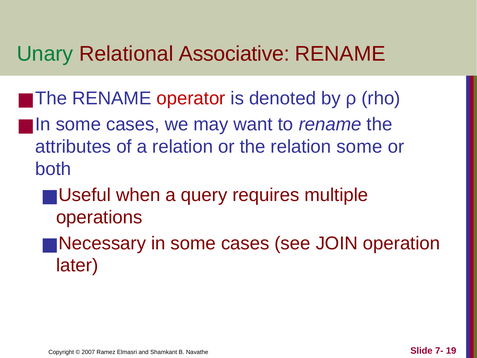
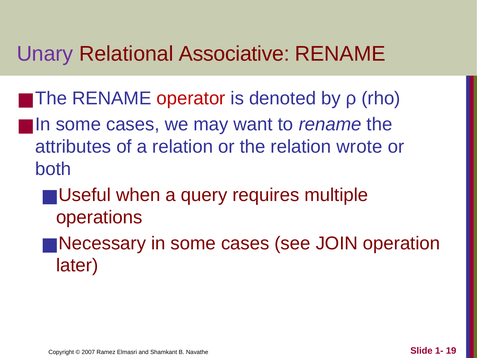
Unary colour: green -> purple
relation some: some -> wrote
7-: 7- -> 1-
